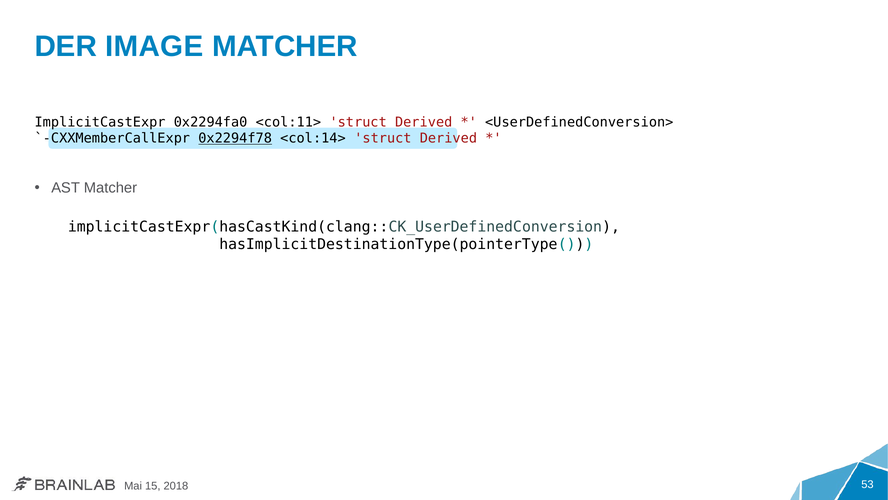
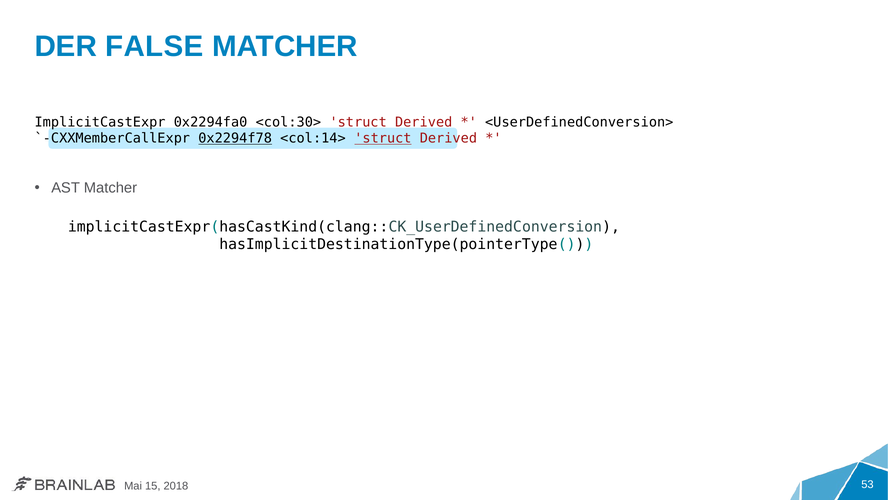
IMAGE: IMAGE -> FALSE
<col:11>: <col:11> -> <col:30>
struct at (383, 138) underline: none -> present
